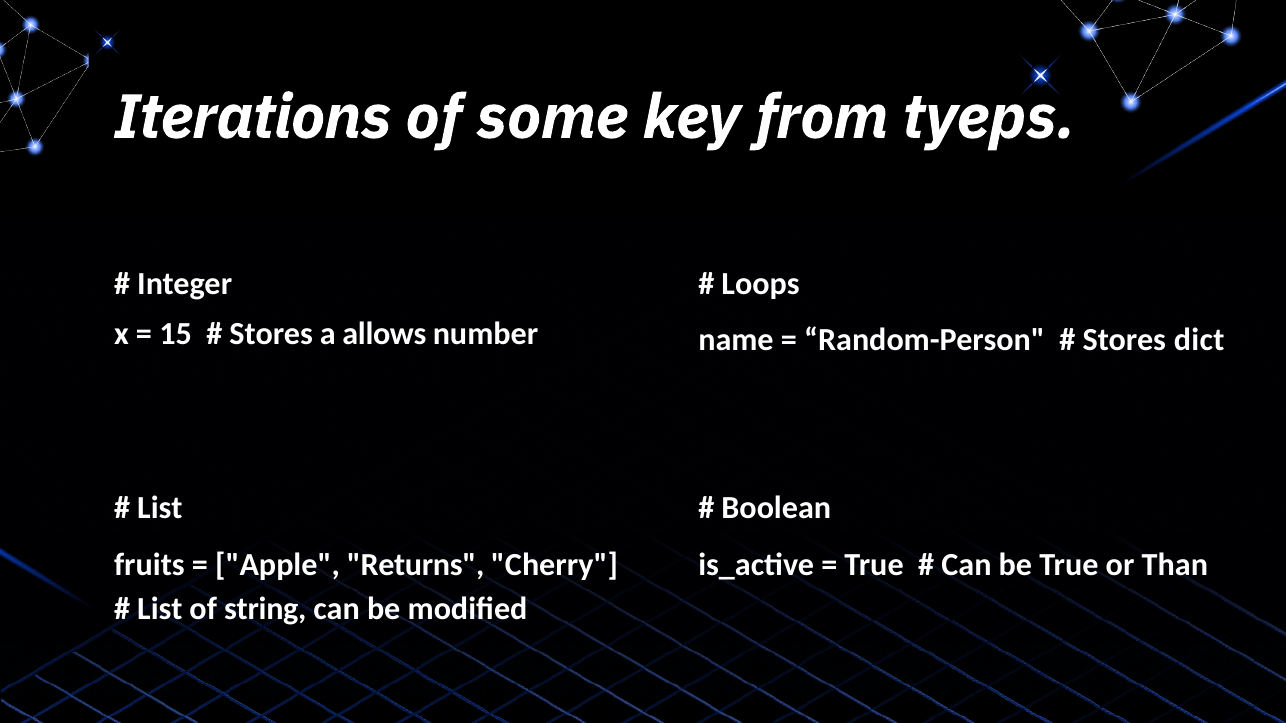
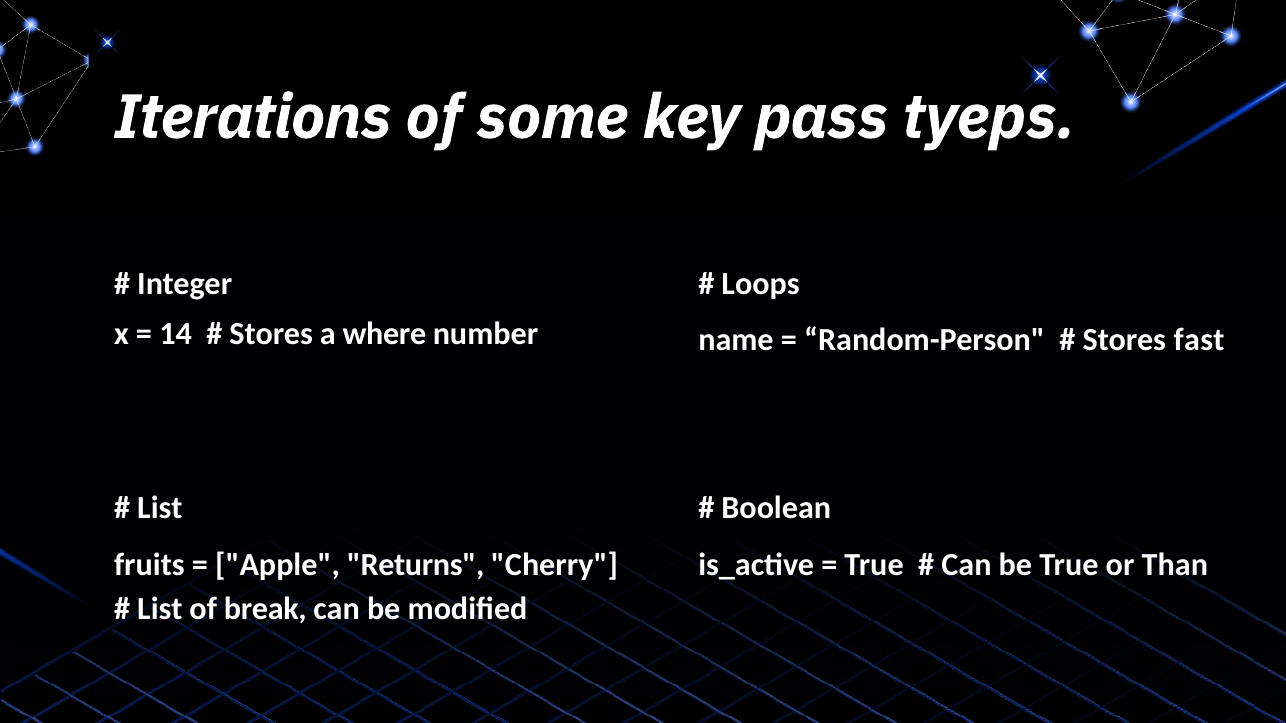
from: from -> pass
15: 15 -> 14
allows: allows -> where
dict: dict -> fast
string: string -> break
